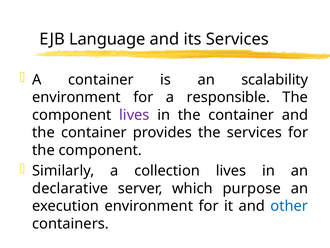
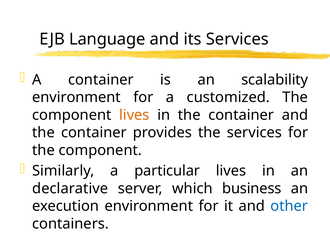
responsible: responsible -> customized
lives at (134, 115) colour: purple -> orange
collection: collection -> particular
purpose: purpose -> business
